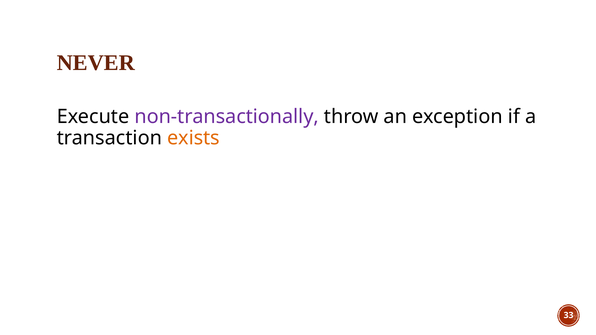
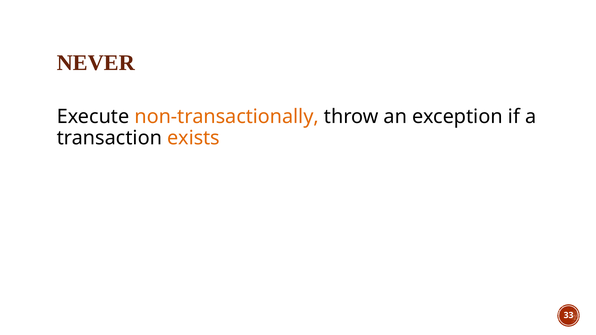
non-transactionally colour: purple -> orange
